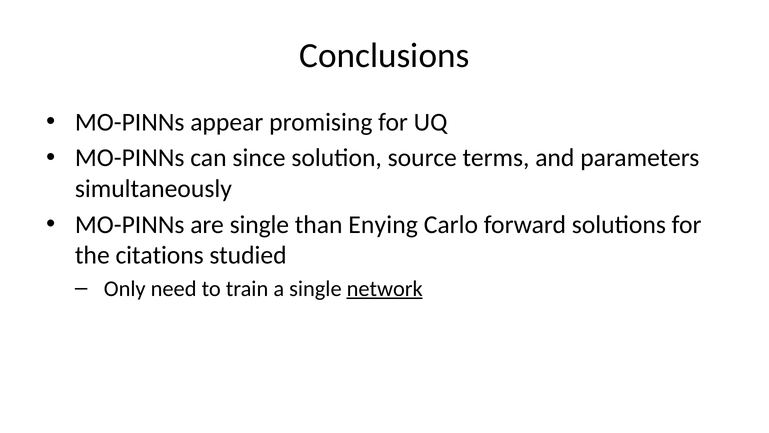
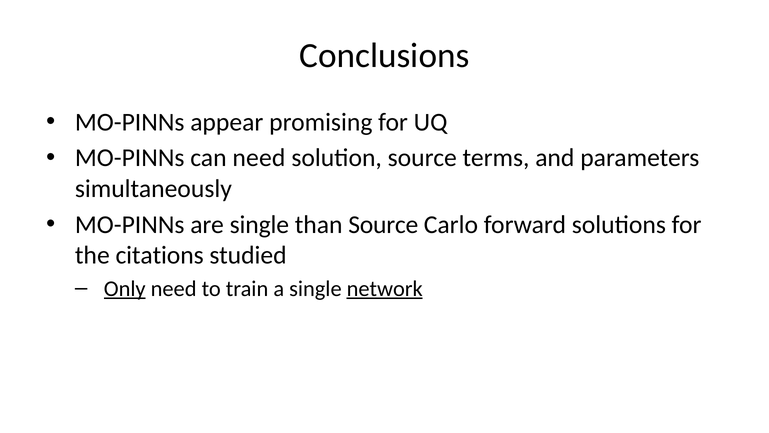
can since: since -> need
than Enying: Enying -> Source
Only underline: none -> present
